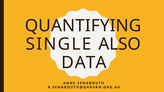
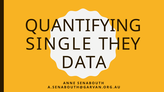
ALSO: ALSO -> THEY
